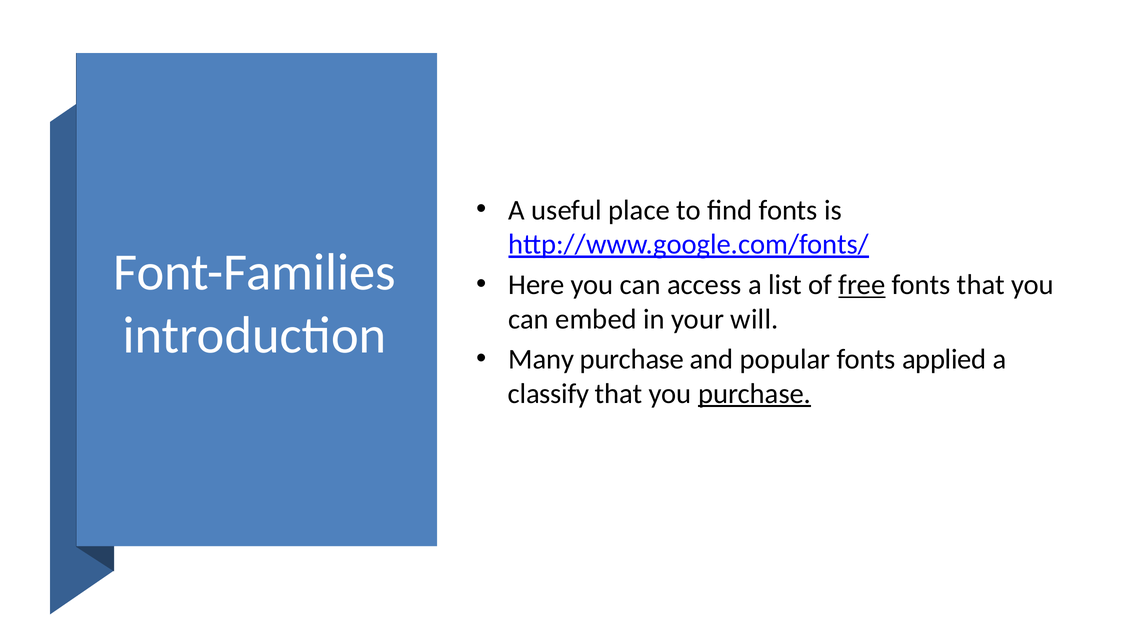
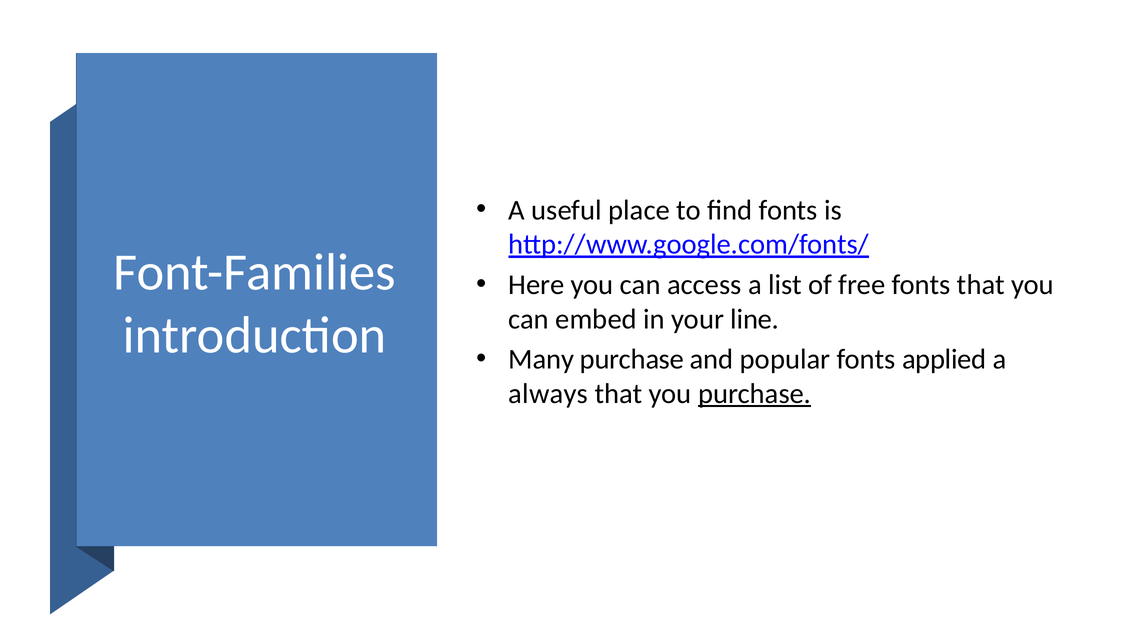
free underline: present -> none
will: will -> line
classify: classify -> always
